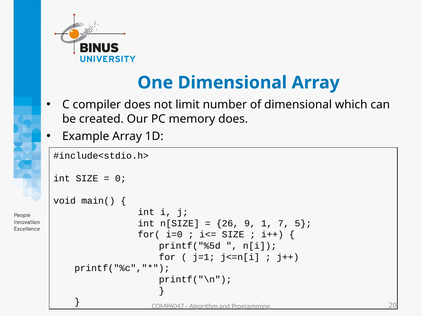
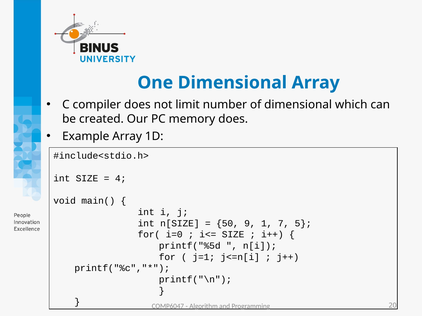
0: 0 -> 4
26: 26 -> 50
